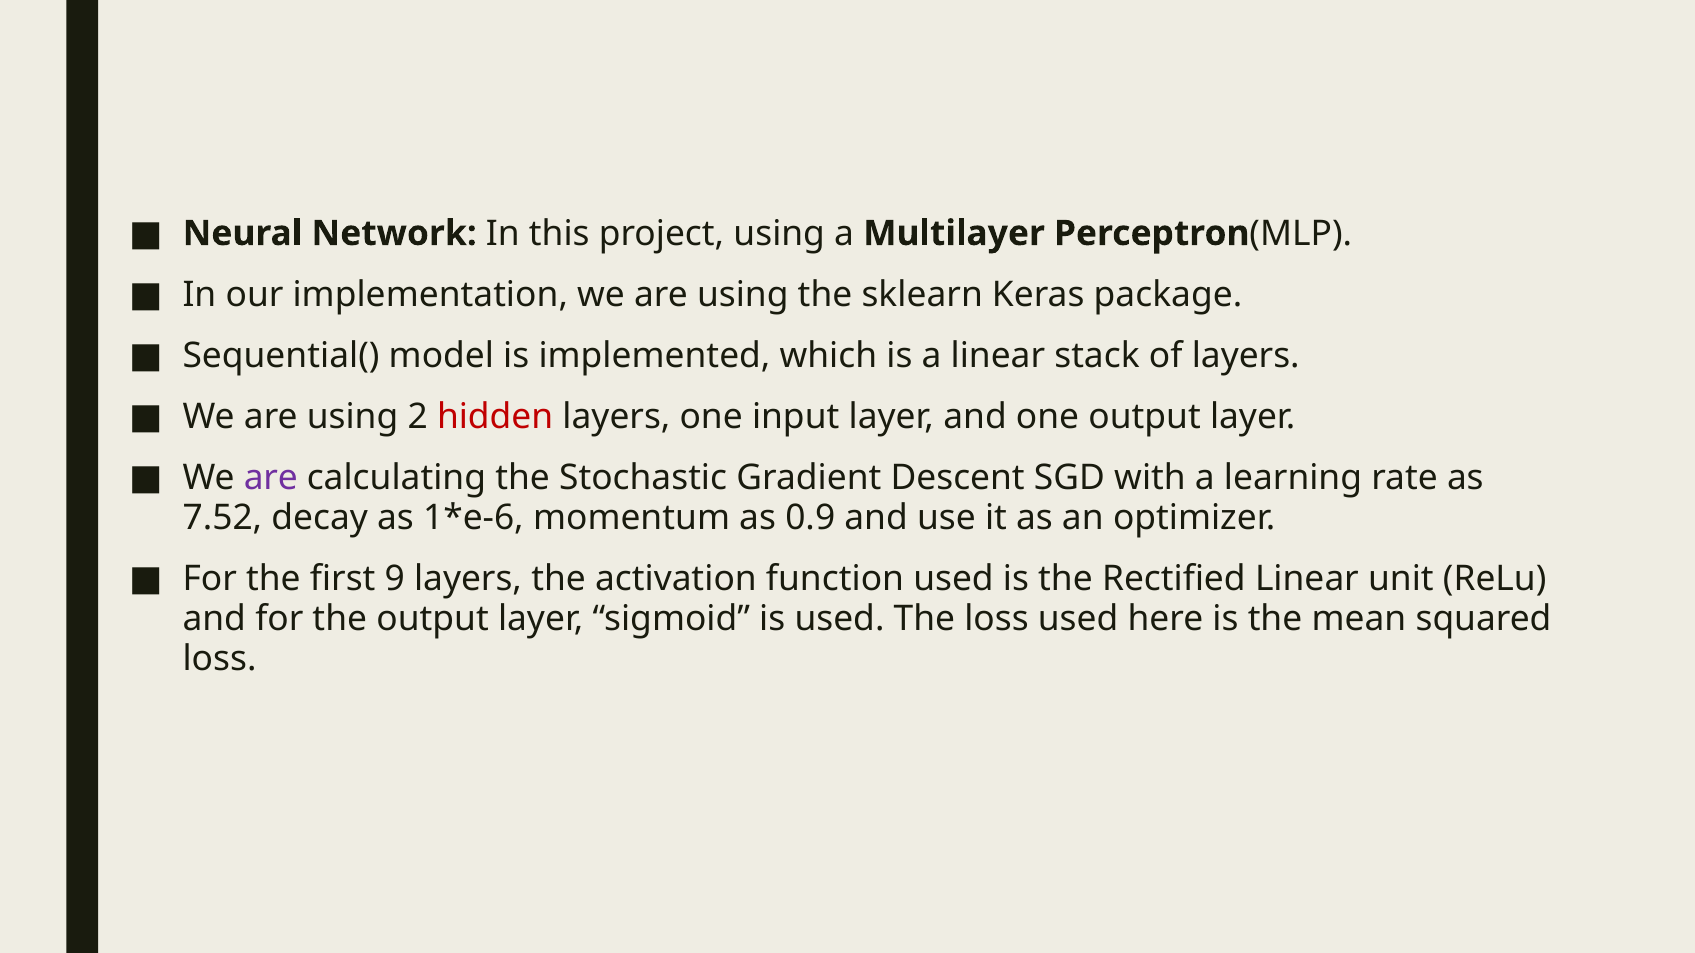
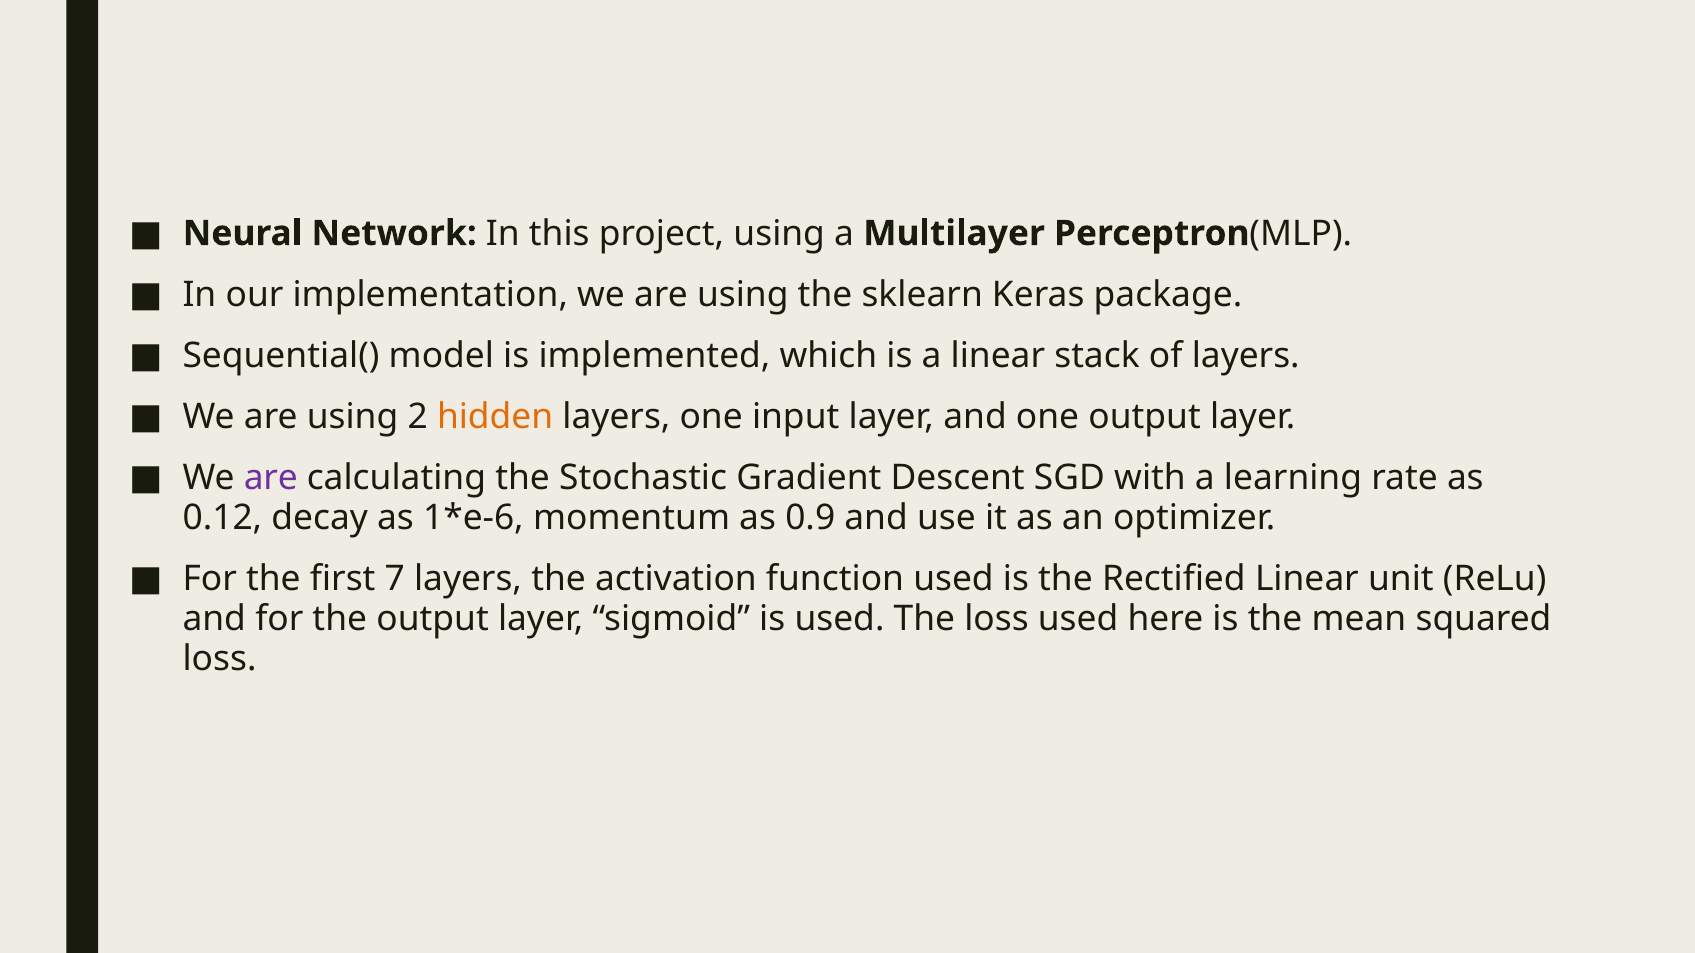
hidden colour: red -> orange
7.52: 7.52 -> 0.12
9: 9 -> 7
